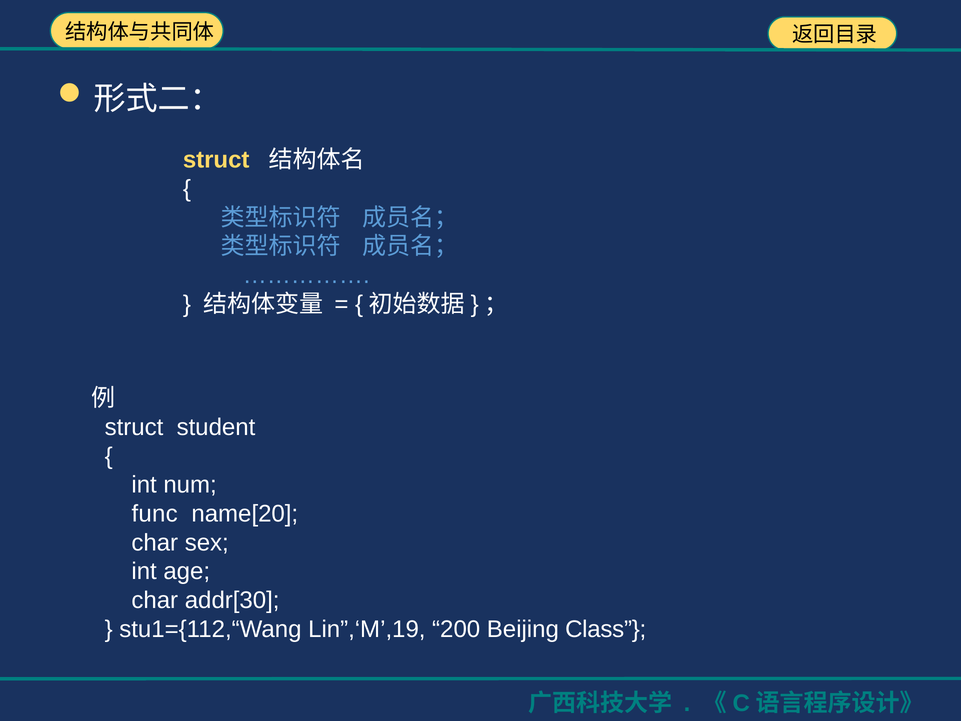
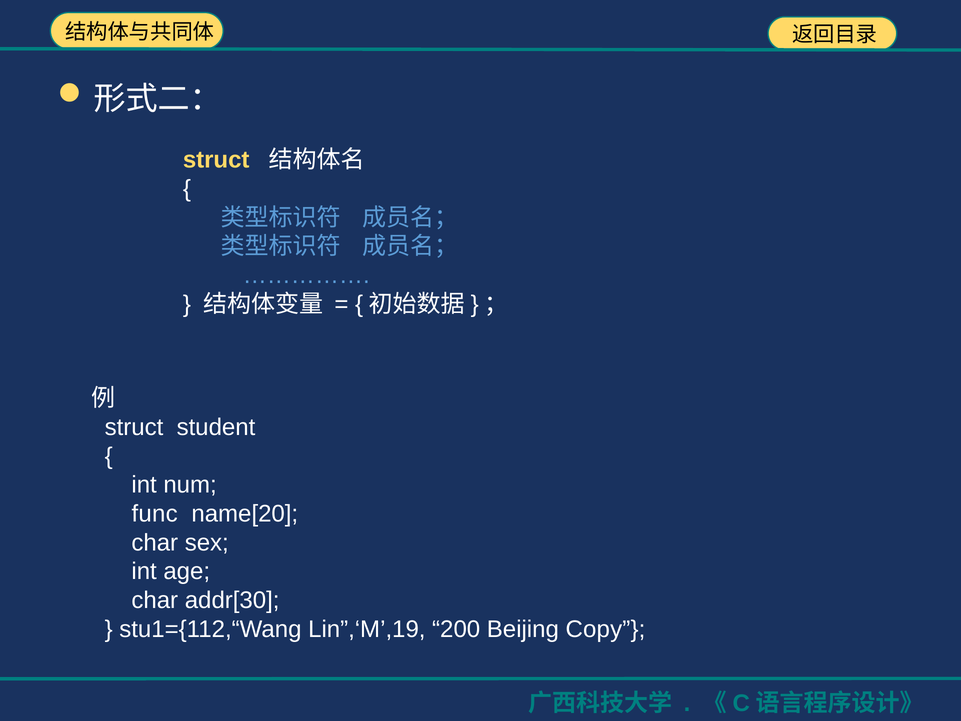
Class: Class -> Copy
